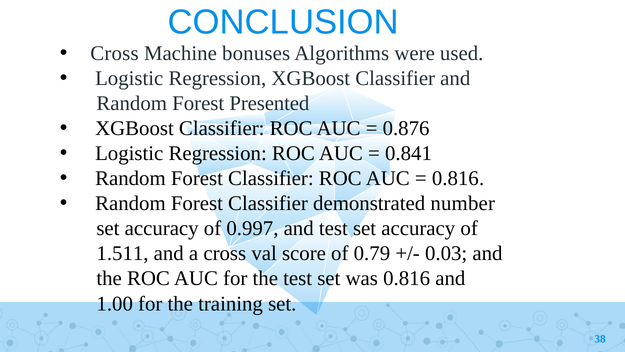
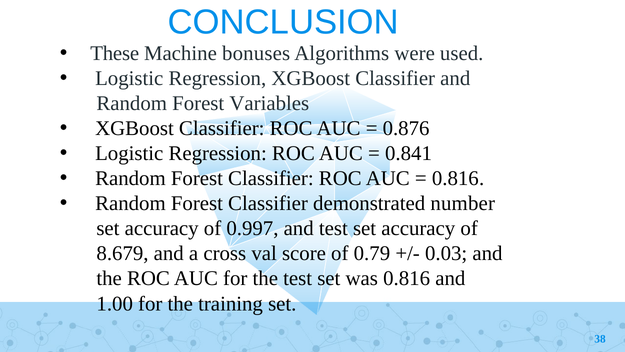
Cross at (114, 53): Cross -> These
Presented: Presented -> Variables
1.511: 1.511 -> 8.679
